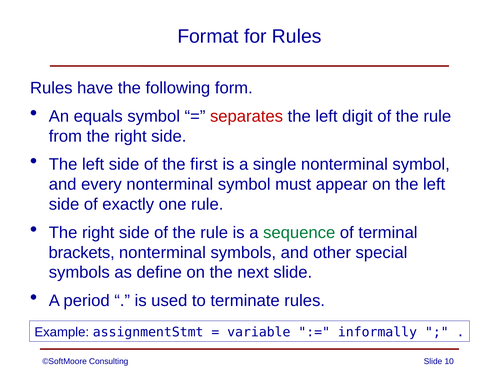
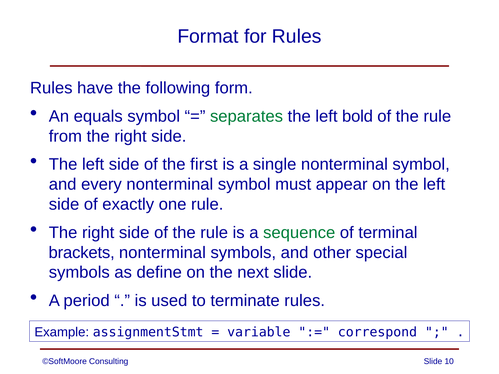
separates colour: red -> green
digit: digit -> bold
informally: informally -> correspond
